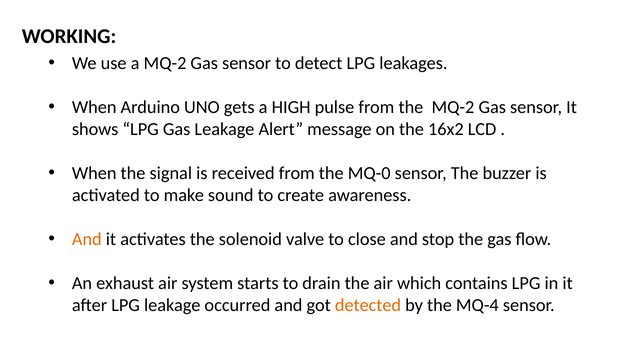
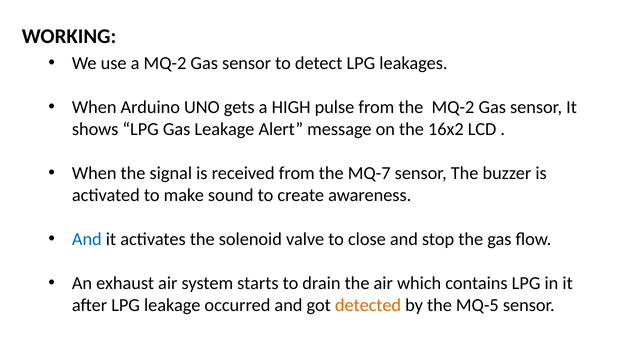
MQ-0: MQ-0 -> MQ-7
And at (87, 239) colour: orange -> blue
MQ-4: MQ-4 -> MQ-5
